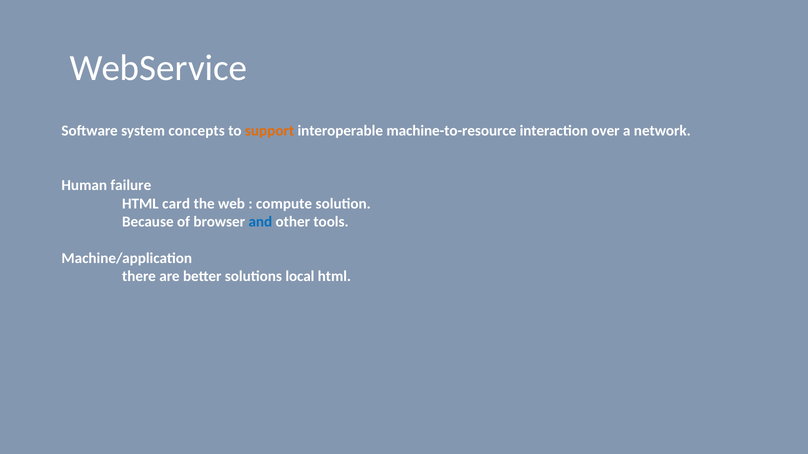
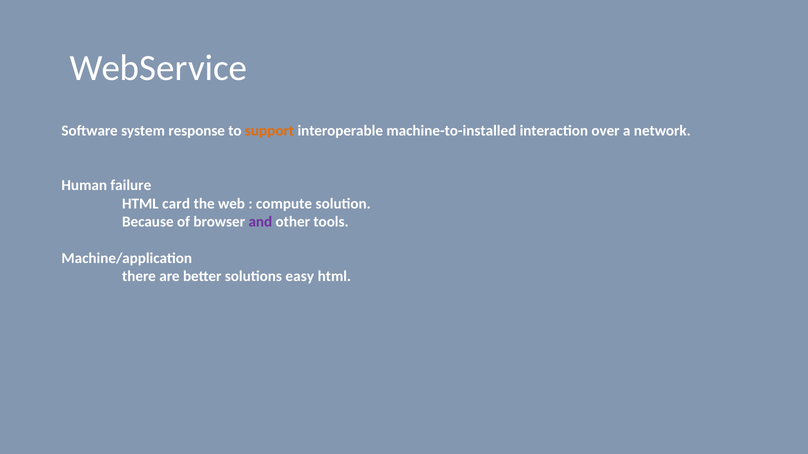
concepts: concepts -> response
machine-to-resource: machine-to-resource -> machine-to-installed
and colour: blue -> purple
local: local -> easy
